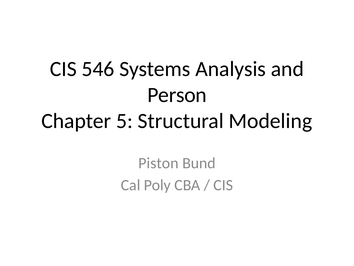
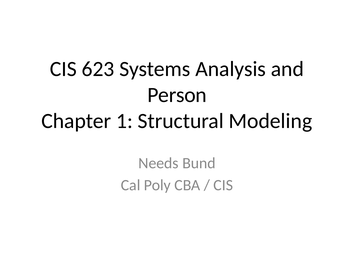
546: 546 -> 623
5: 5 -> 1
Piston: Piston -> Needs
